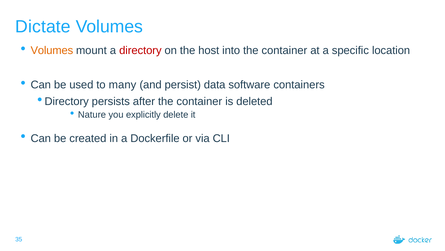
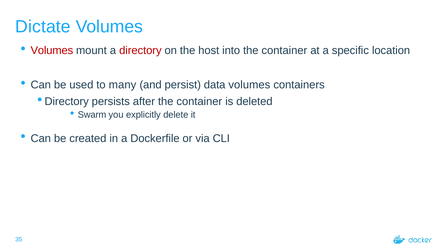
Volumes at (52, 50) colour: orange -> red
data software: software -> volumes
Nature: Nature -> Swarm
